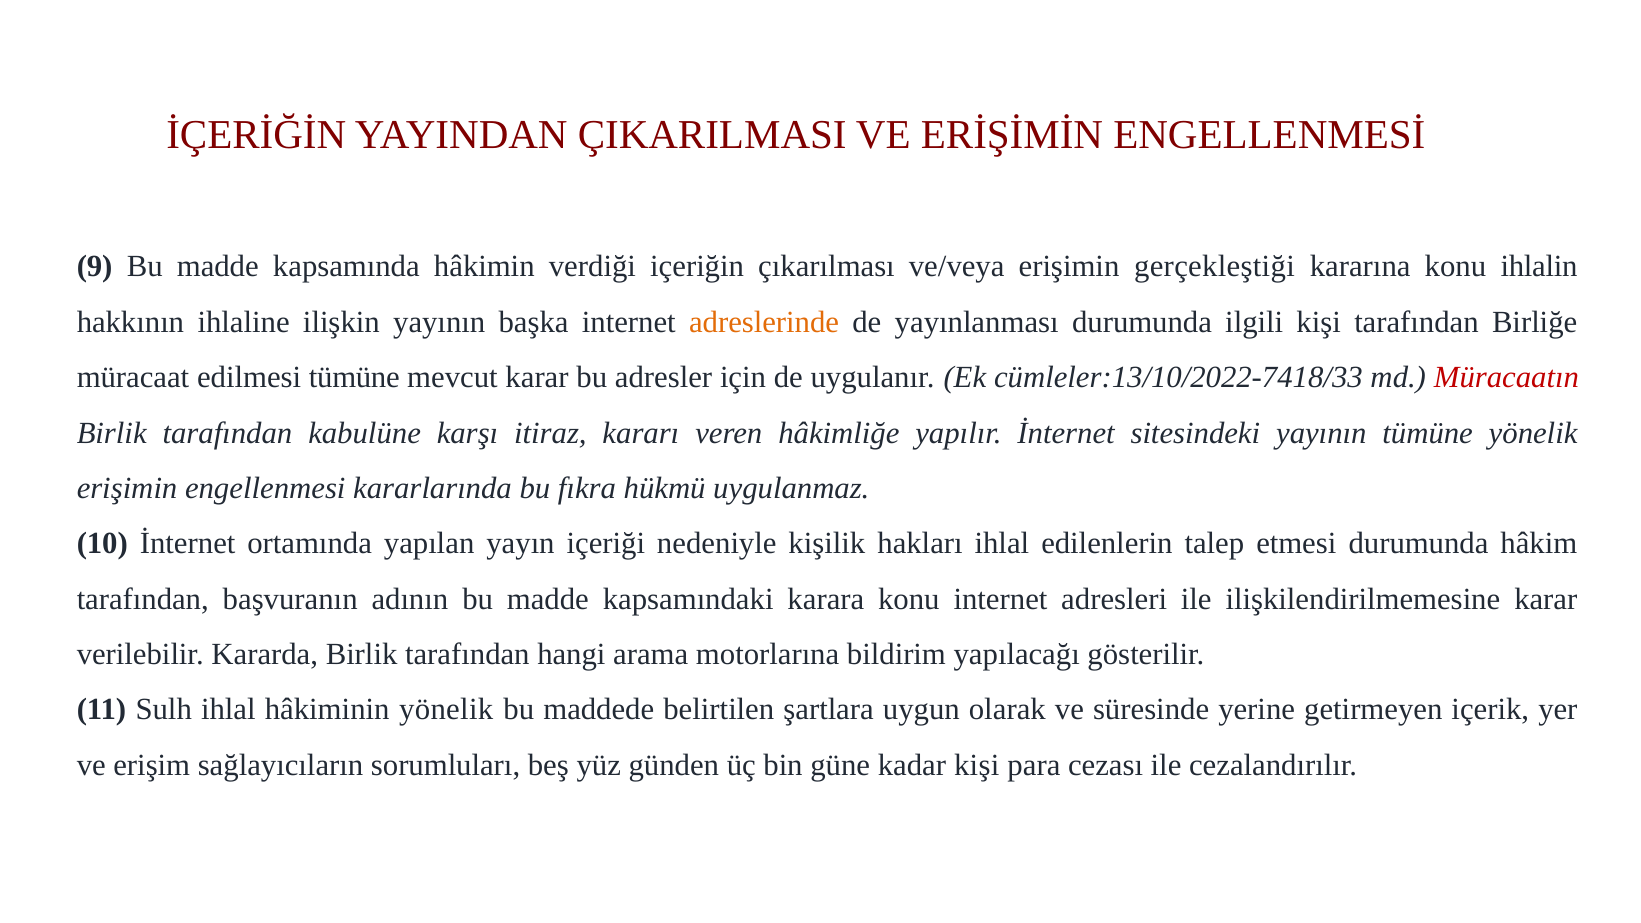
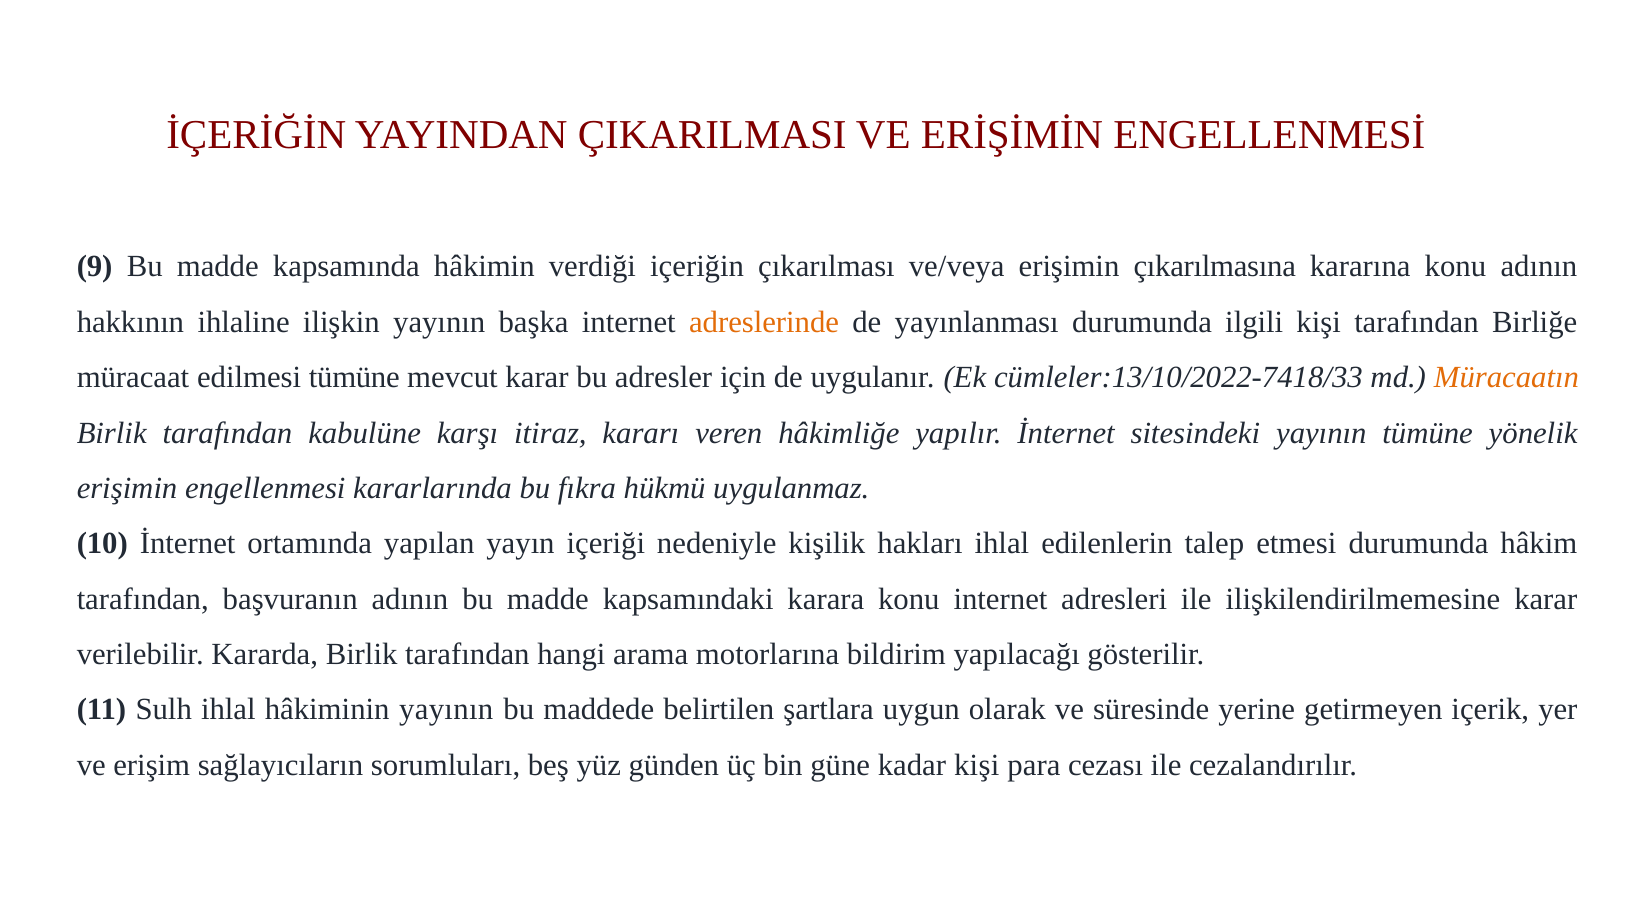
gerçekleştiği: gerçekleştiği -> çıkarılmasına
konu ihlalin: ihlalin -> adının
Müracaatın colour: red -> orange
hâkiminin yönelik: yönelik -> yayının
